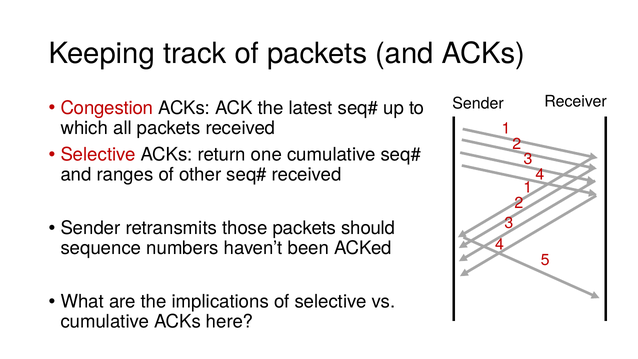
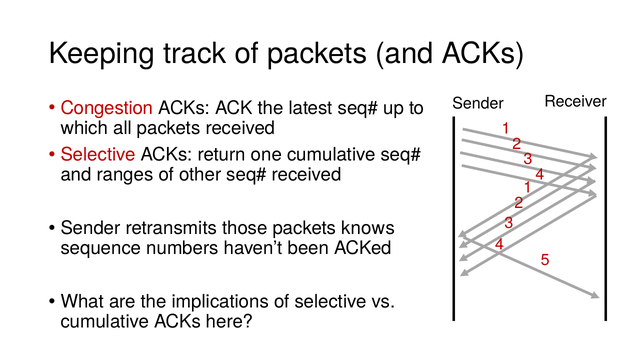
should: should -> knows
